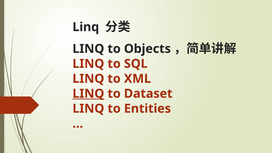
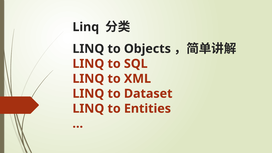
LINQ at (88, 94) underline: present -> none
